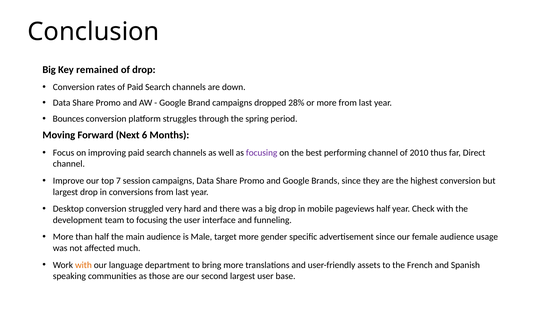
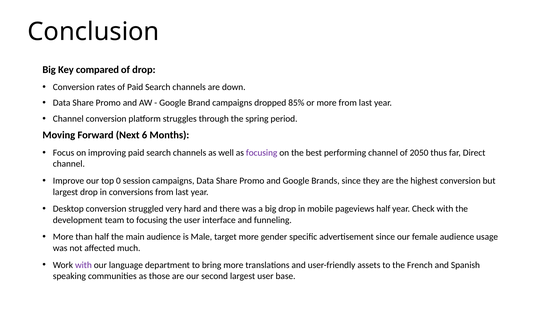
remained: remained -> compared
28%: 28% -> 85%
Bounces at (68, 119): Bounces -> Channel
2010: 2010 -> 2050
7: 7 -> 0
with at (83, 265) colour: orange -> purple
